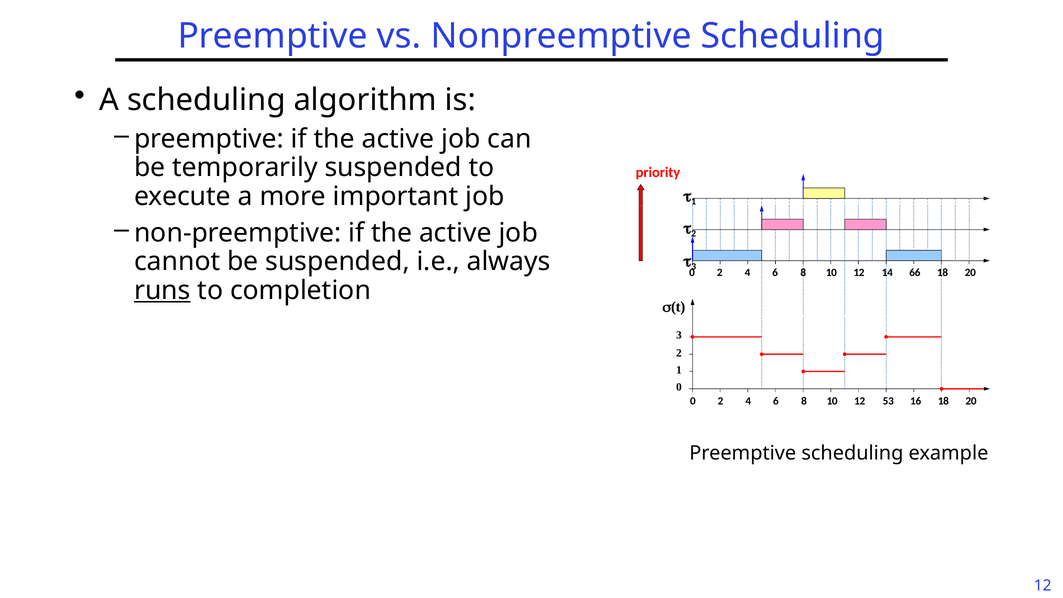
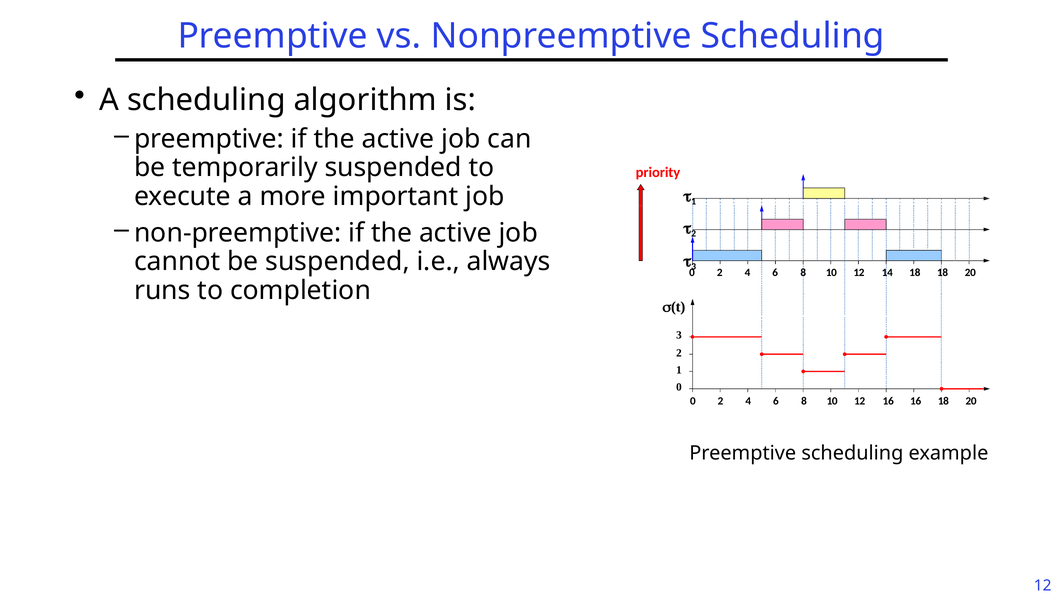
14 66: 66 -> 18
runs underline: present -> none
12 53: 53 -> 16
